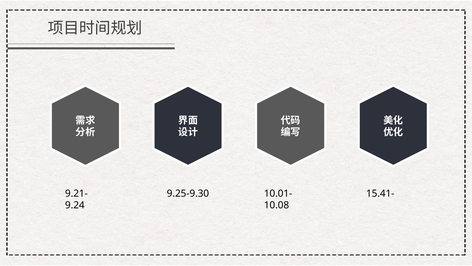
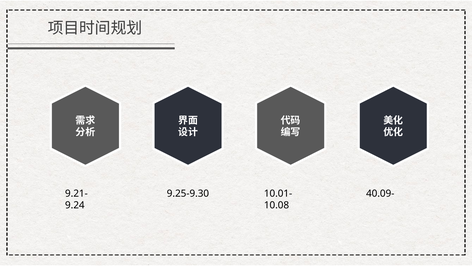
15.41-: 15.41- -> 40.09-
